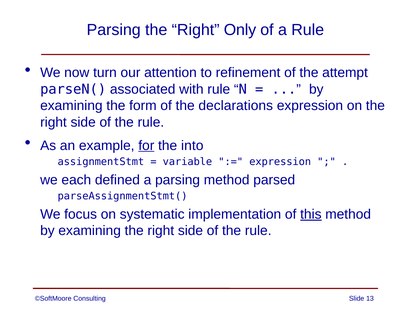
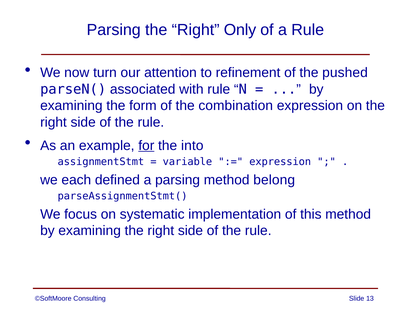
attempt: attempt -> pushed
declarations: declarations -> combination
parsed: parsed -> belong
this underline: present -> none
